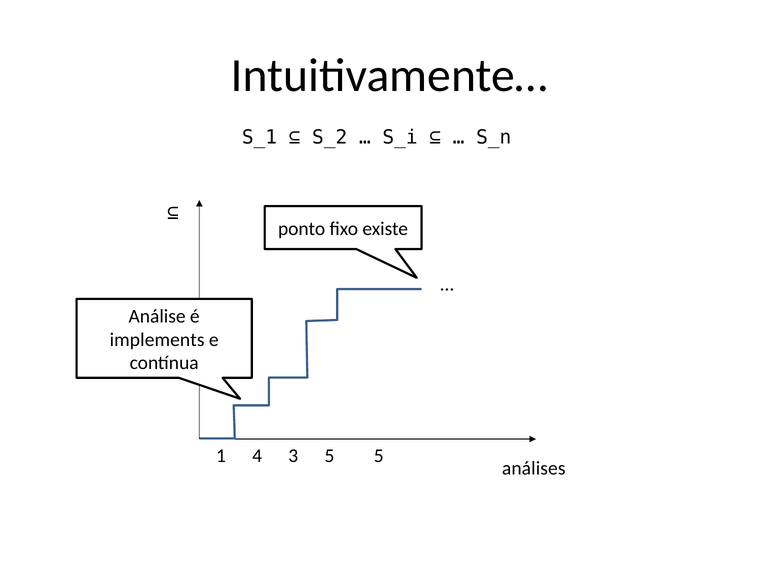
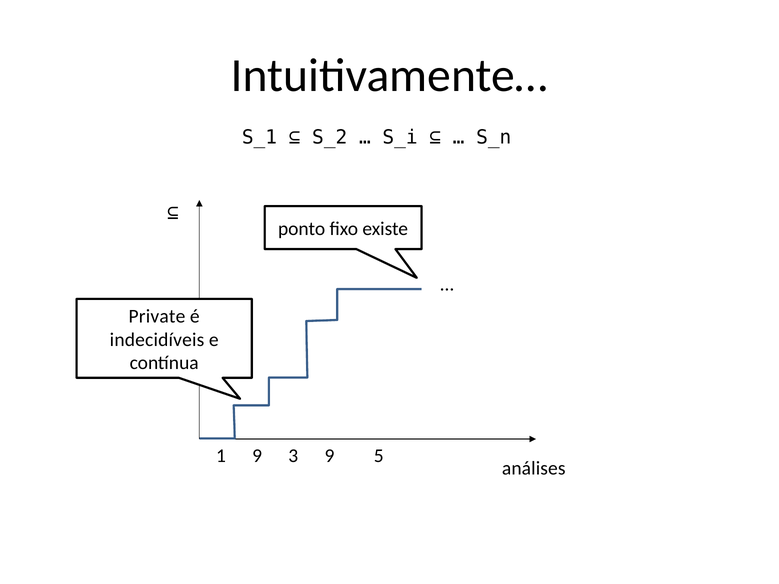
Análise: Análise -> Private
implements: implements -> indecidíveis
1 4: 4 -> 9
3 5: 5 -> 9
